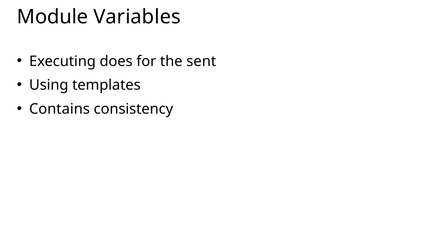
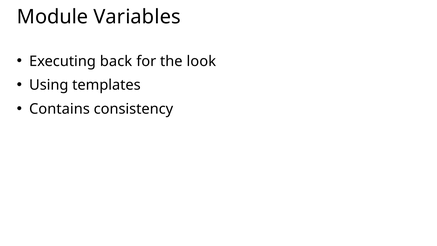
does: does -> back
sent: sent -> look
